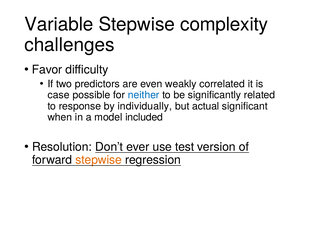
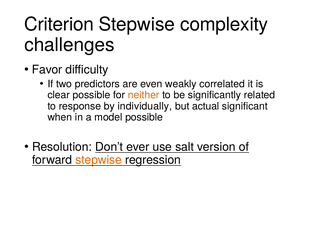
Variable: Variable -> Criterion
case: case -> clear
neither colour: blue -> orange
model included: included -> possible
test: test -> salt
